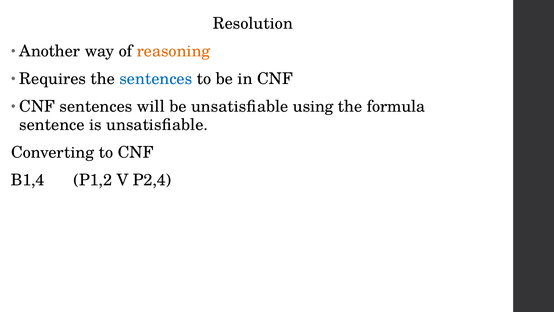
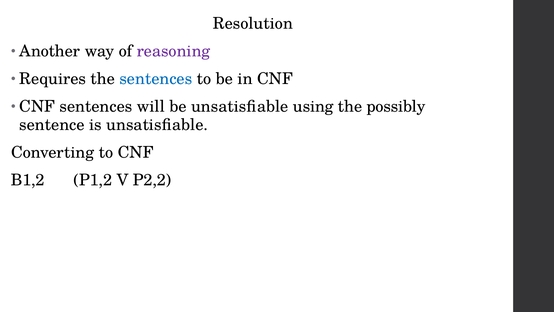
reasoning colour: orange -> purple
formula: formula -> possibly
B1,4: B1,4 -> B1,2
P2,4: P2,4 -> P2,2
